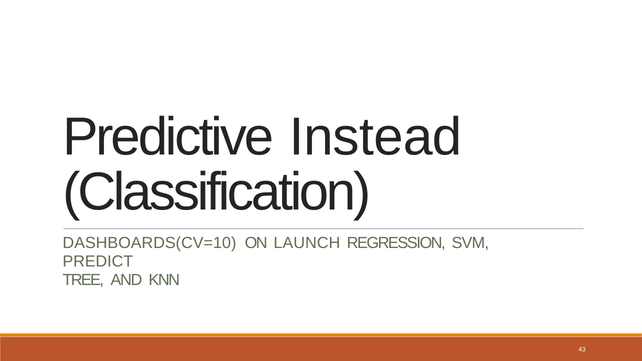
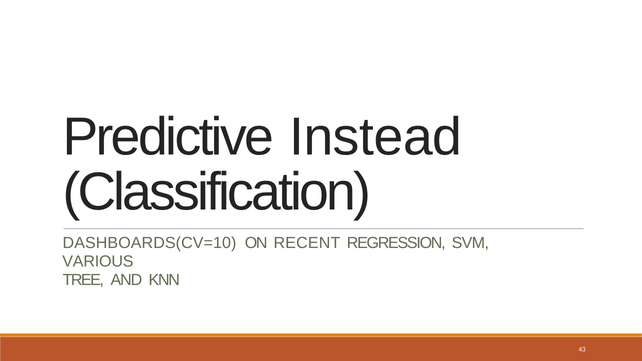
LAUNCH: LAUNCH -> RECENT
PREDICT: PREDICT -> VARIOUS
